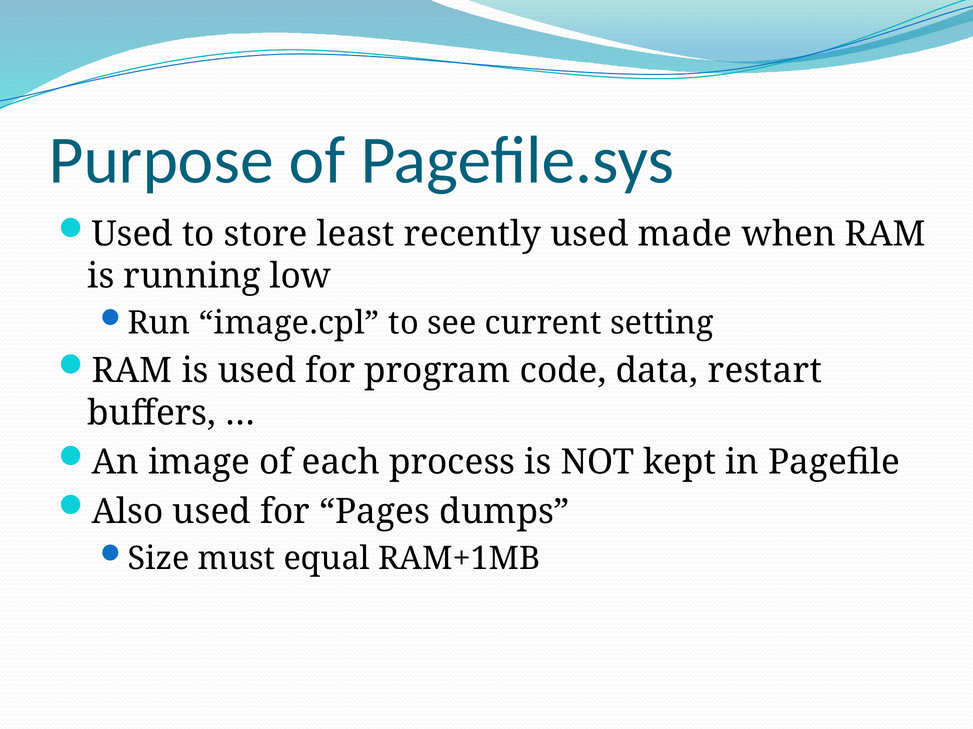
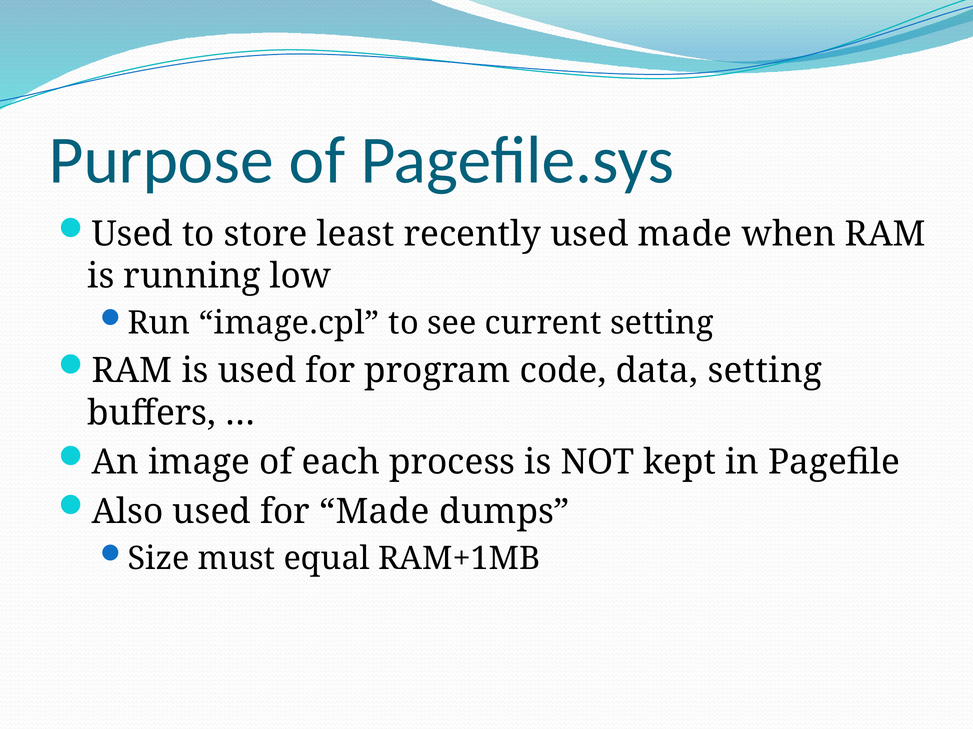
data restart: restart -> setting
for Pages: Pages -> Made
